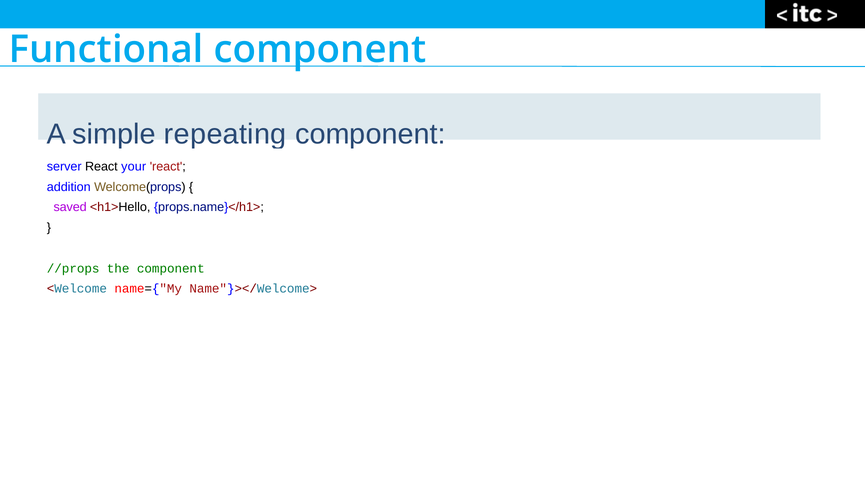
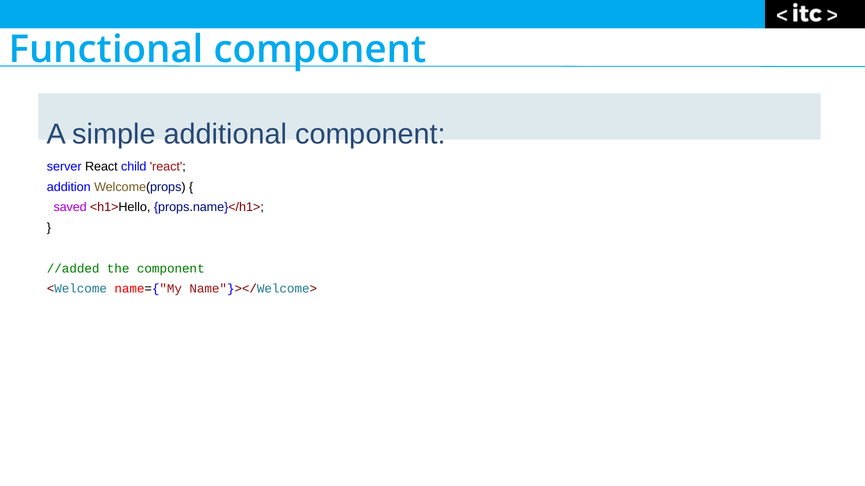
repeating: repeating -> additional
your: your -> child
//props: //props -> //added
